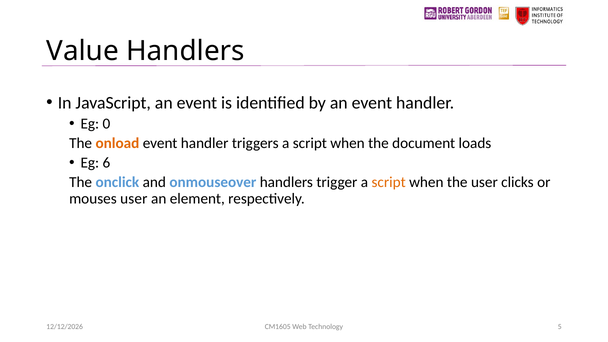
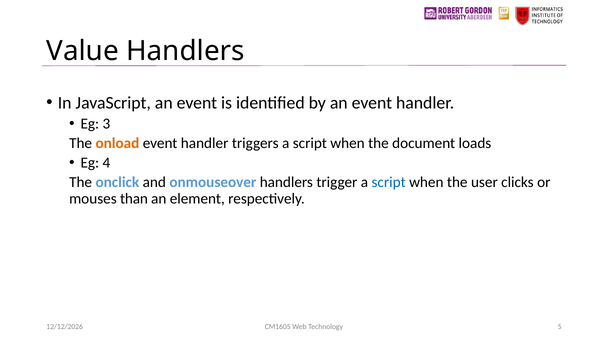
0: 0 -> 3
6: 6 -> 4
script at (389, 182) colour: orange -> blue
mouses user: user -> than
